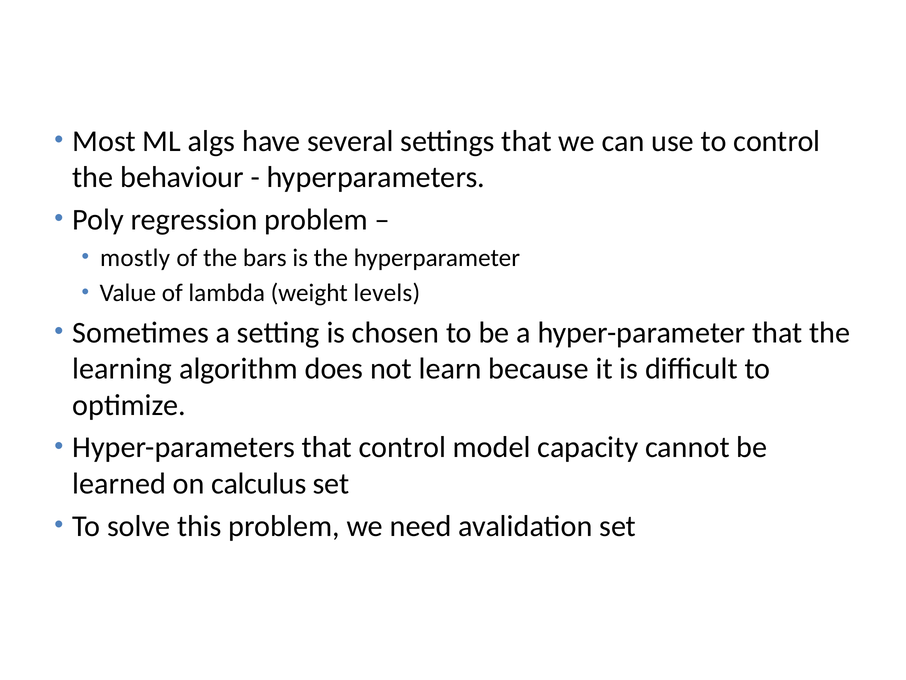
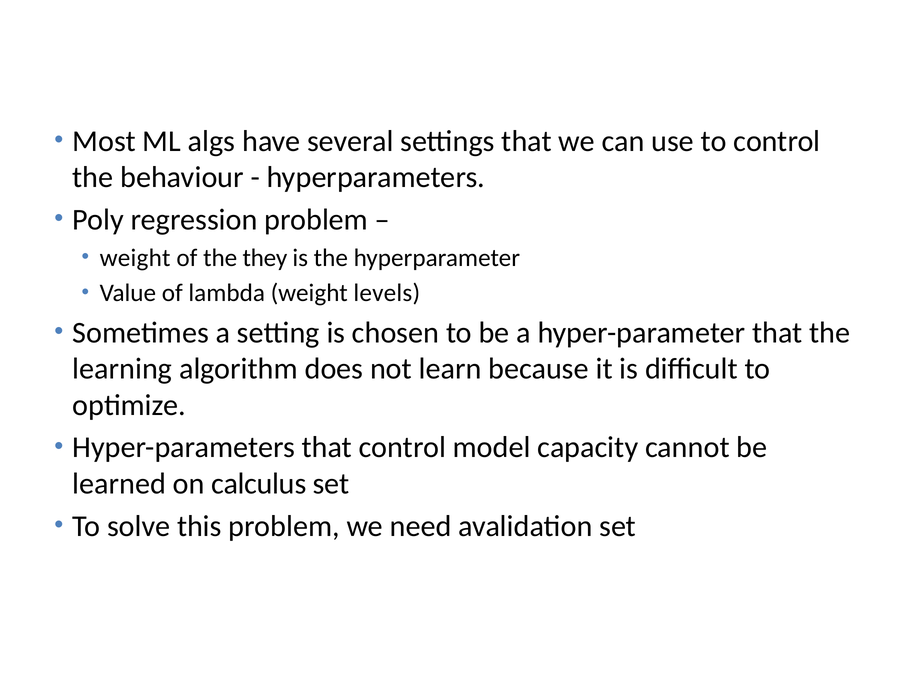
mostly at (135, 257): mostly -> weight
bars: bars -> they
